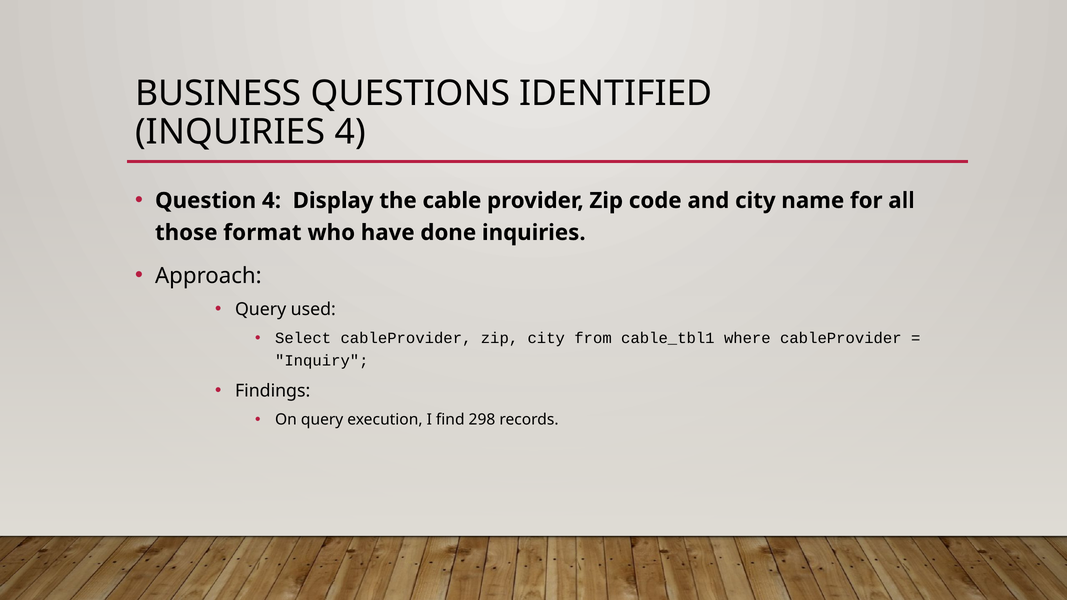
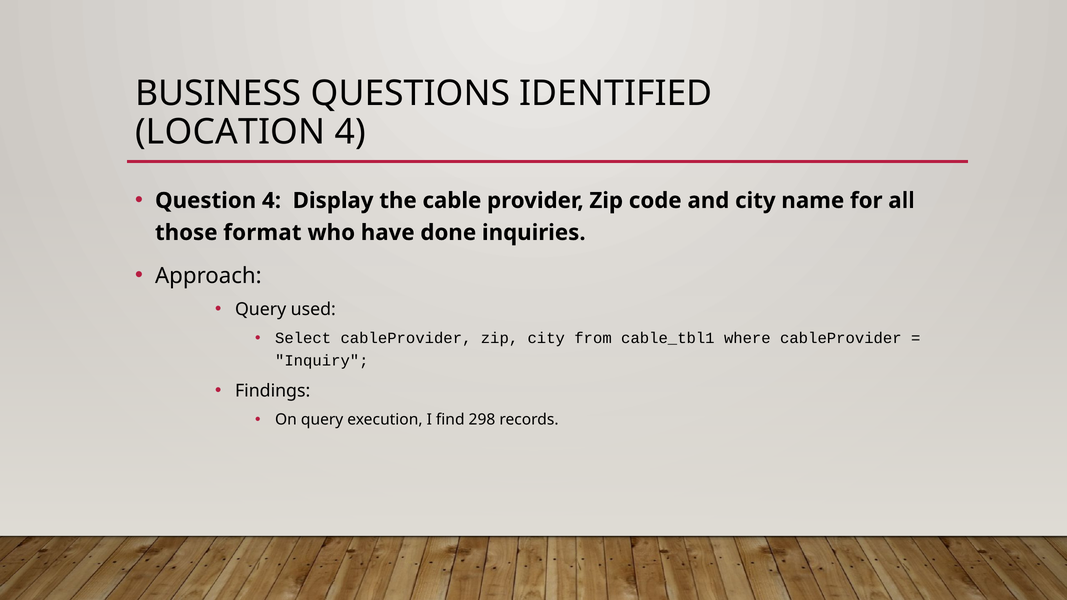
INQUIRIES at (230, 132): INQUIRIES -> LOCATION
